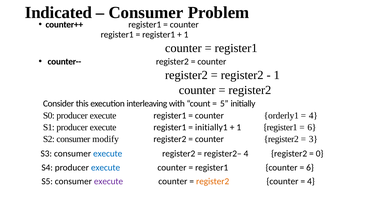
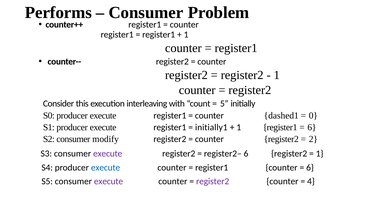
Indicated: Indicated -> Performs
orderly1: orderly1 -> dashed1
4 at (313, 116): 4 -> 0
3: 3 -> 2
execute at (108, 154) colour: blue -> purple
register2– 4: 4 -> 6
0 at (320, 154): 0 -> 1
register2 at (213, 181) colour: orange -> purple
